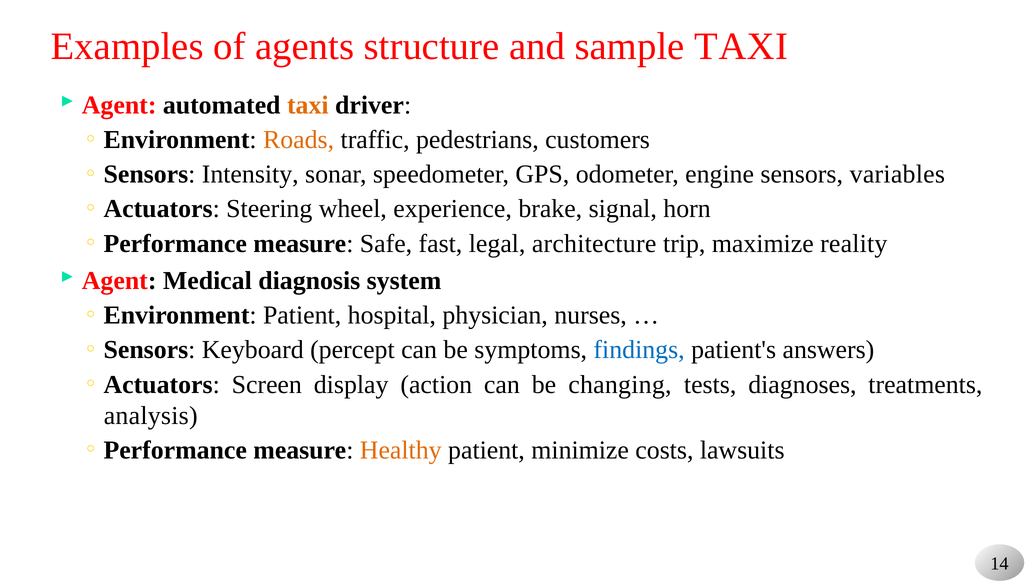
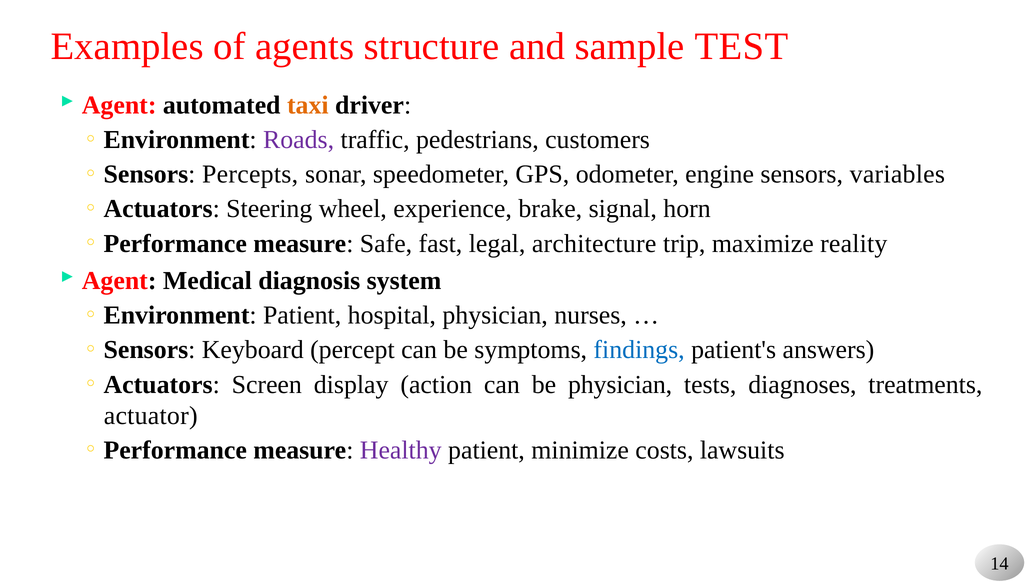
sample TAXI: TAXI -> TEST
Roads colour: orange -> purple
Intensity: Intensity -> Percepts
be changing: changing -> physician
analysis: analysis -> actuator
Healthy colour: orange -> purple
